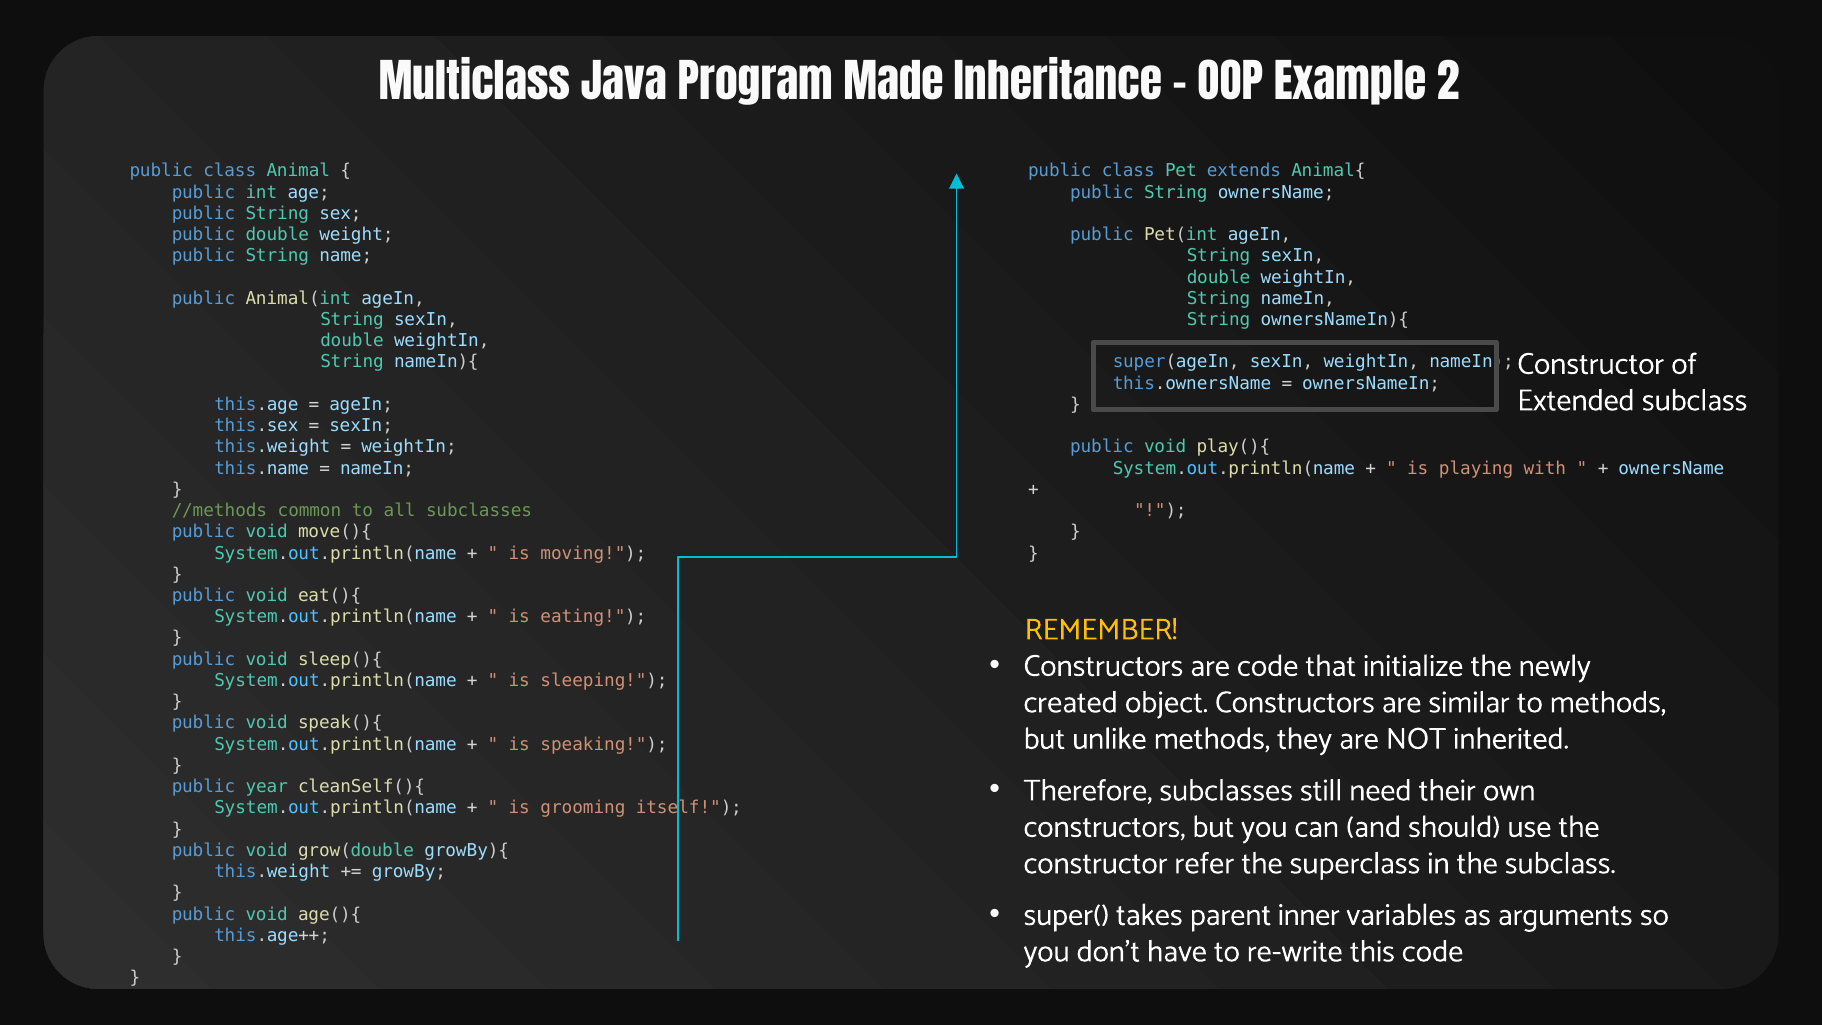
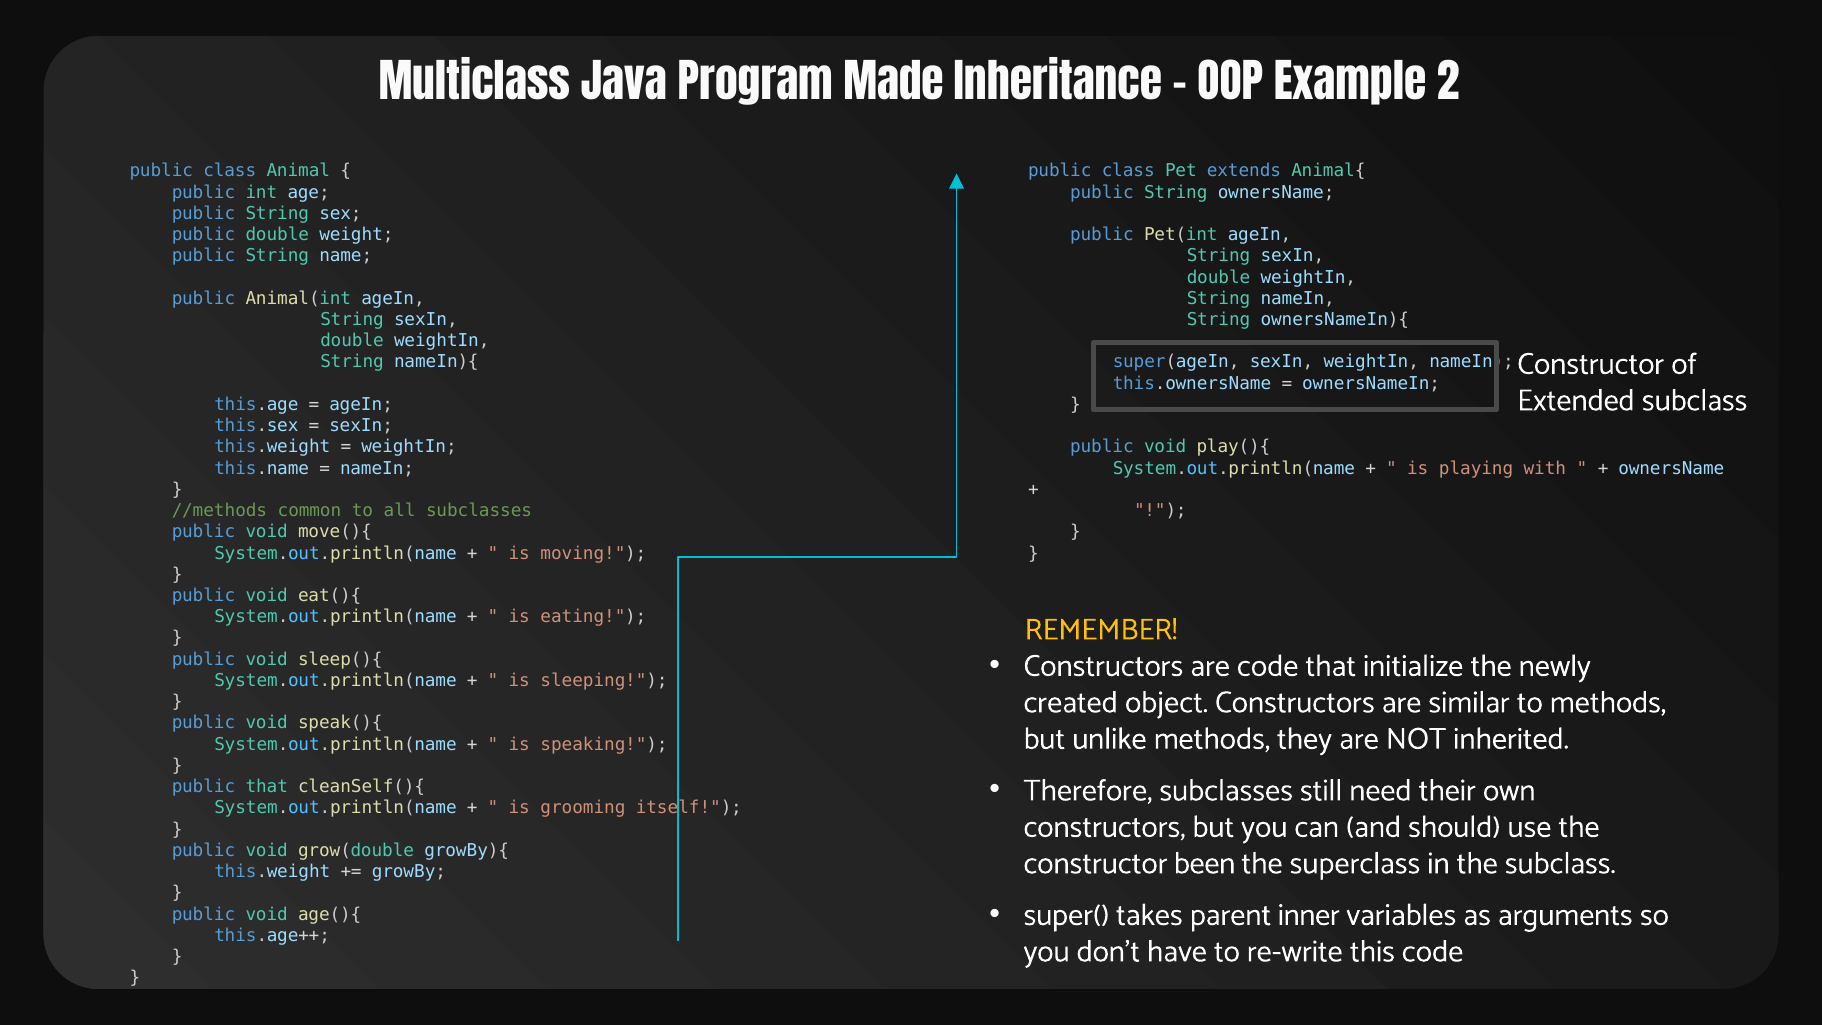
public year: year -> that
refer: refer -> been
